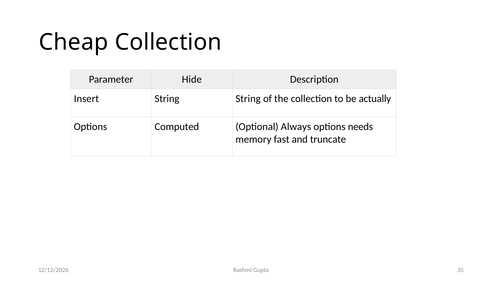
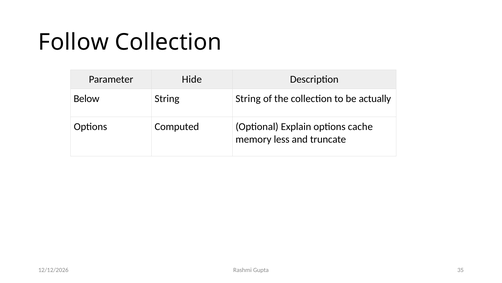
Cheap: Cheap -> Follow
Insert: Insert -> Below
Always: Always -> Explain
needs: needs -> cache
fast: fast -> less
